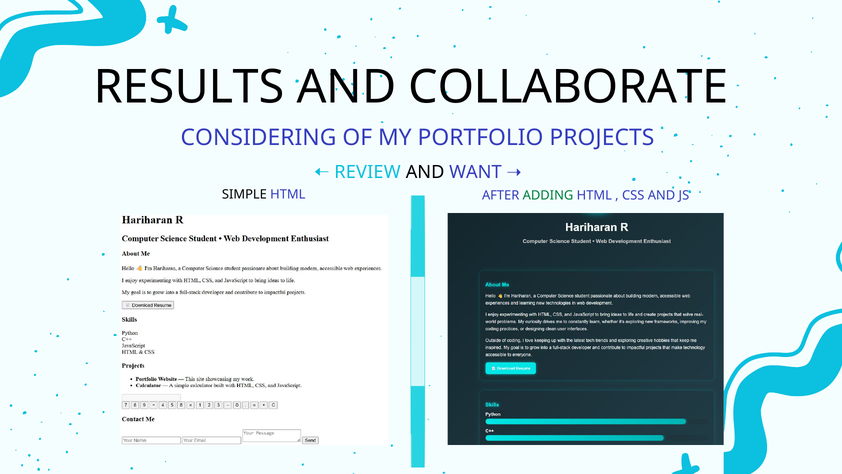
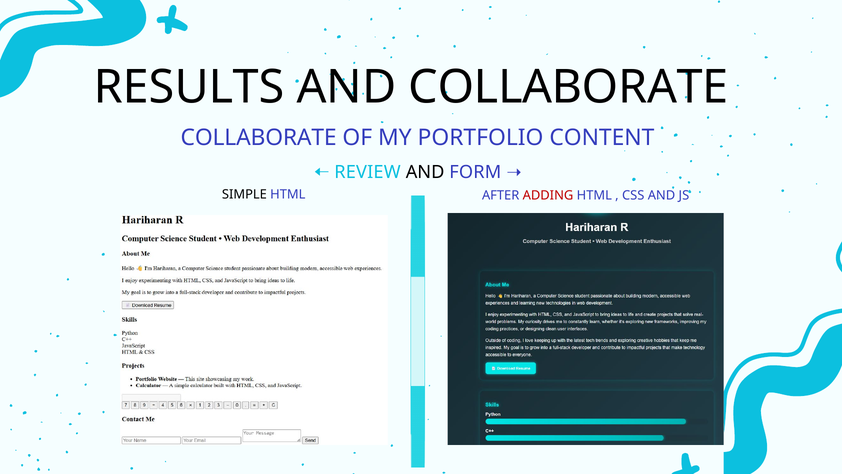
CONSIDERING at (259, 138): CONSIDERING -> COLLABORATE
PROJECTS: PROJECTS -> CONTENT
WANT: WANT -> FORM
ADDING colour: green -> red
